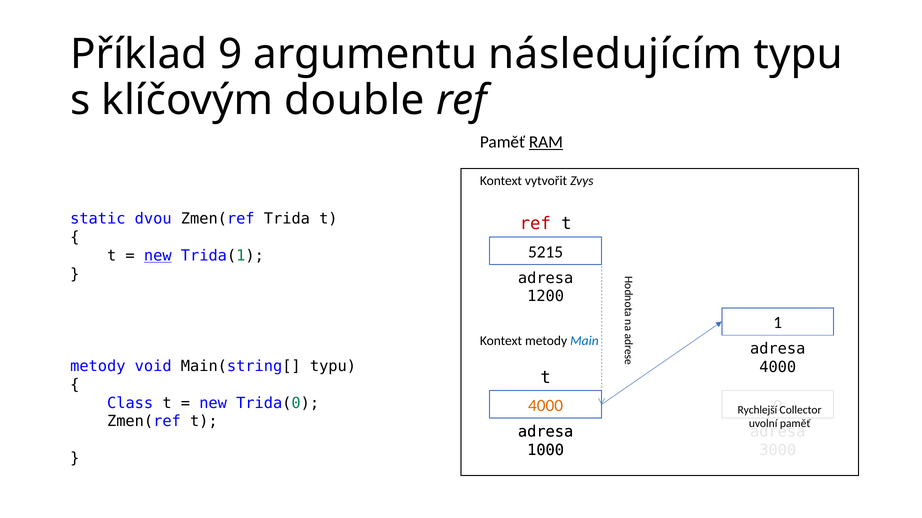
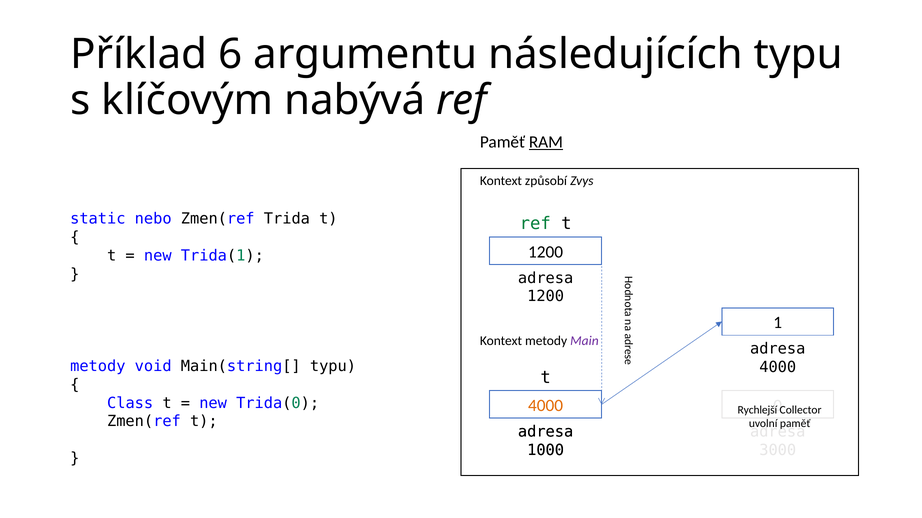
9: 9 -> 6
následujícím: následujícím -> následujících
double: double -> nabývá
vytvořit: vytvořit -> způsobí
dvou: dvou -> nebo
ref at (535, 224) colour: red -> green
5215 at (546, 252): 5215 -> 1200
new at (158, 256) underline: present -> none
Main colour: blue -> purple
